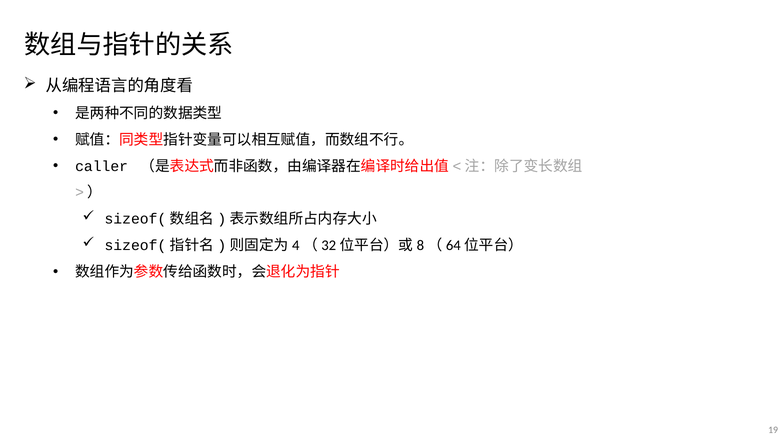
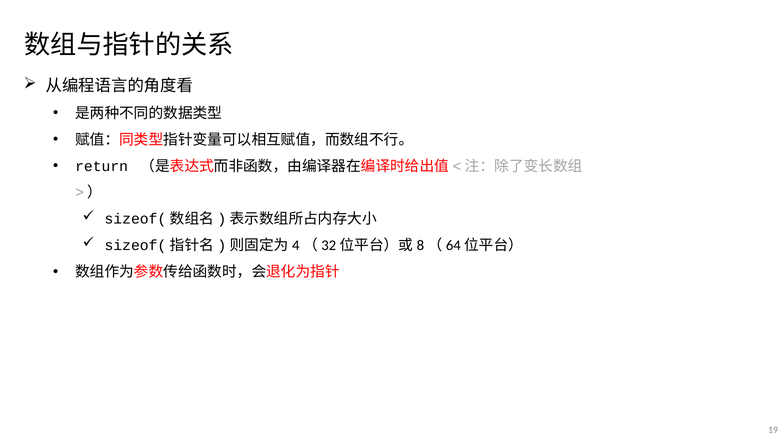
caller: caller -> return
